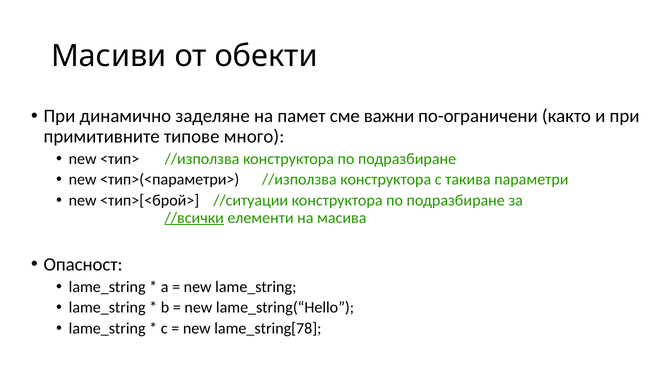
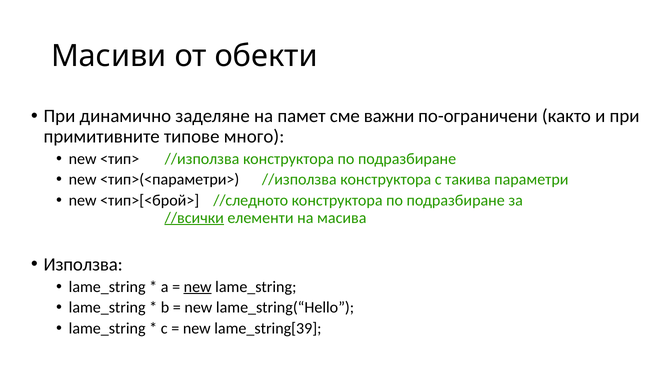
//ситуации: //ситуации -> //следното
Опасност: Опасност -> Използва
new at (198, 287) underline: none -> present
lame_string[78: lame_string[78 -> lame_string[39
